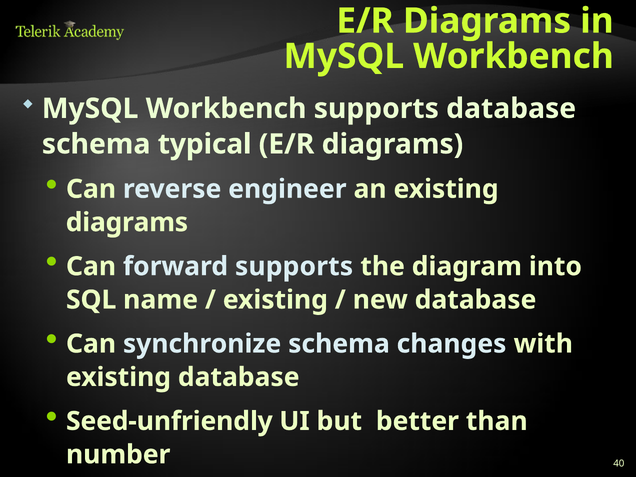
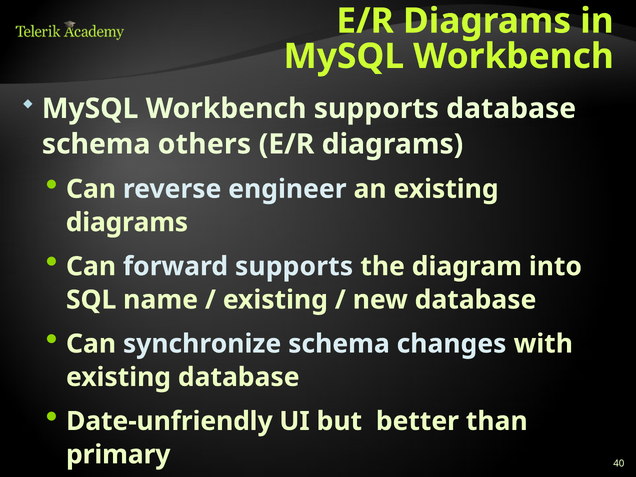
typical: typical -> others
Seed-unfriendly: Seed-unfriendly -> Date-unfriendly
number: number -> primary
